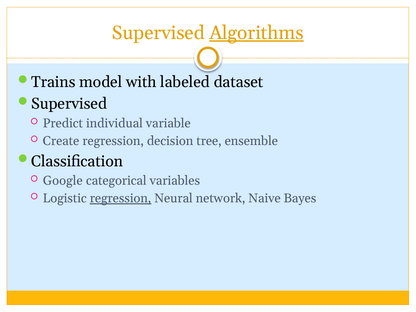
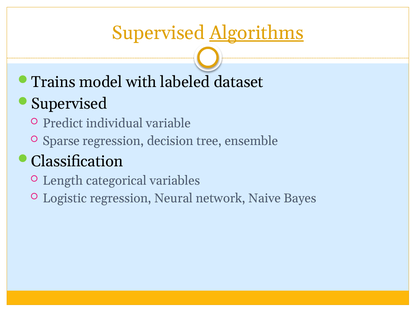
Create: Create -> Sparse
Google: Google -> Length
regression at (121, 198) underline: present -> none
